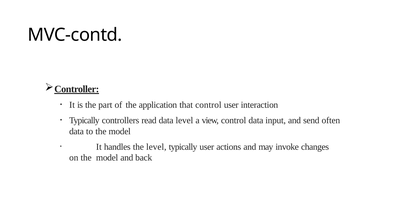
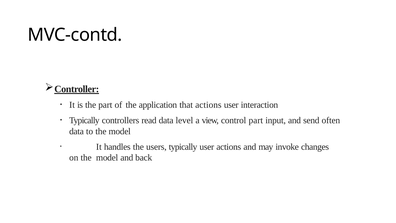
that control: control -> actions
control data: data -> part
the level: level -> users
